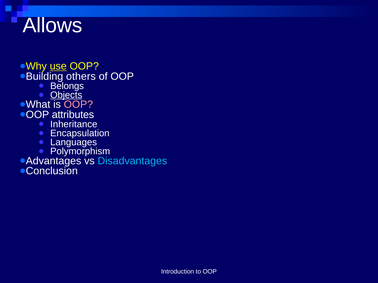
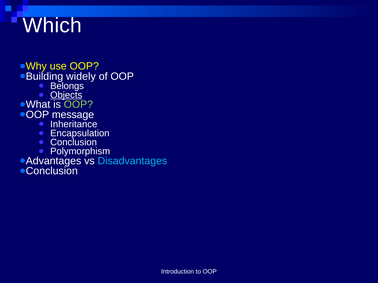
Allows: Allows -> Which
use underline: present -> none
others: others -> widely
OOP at (78, 105) colour: pink -> light green
attributes: attributes -> message
Languages: Languages -> Conclusion
